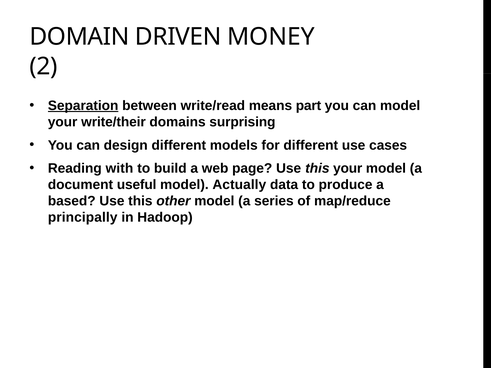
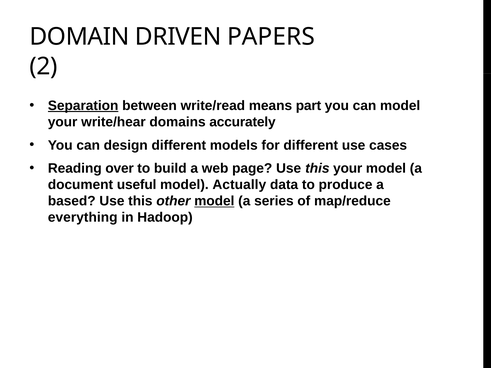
MONEY: MONEY -> PAPERS
write/their: write/their -> write/hear
surprising: surprising -> accurately
with: with -> over
model at (214, 201) underline: none -> present
principally: principally -> everything
